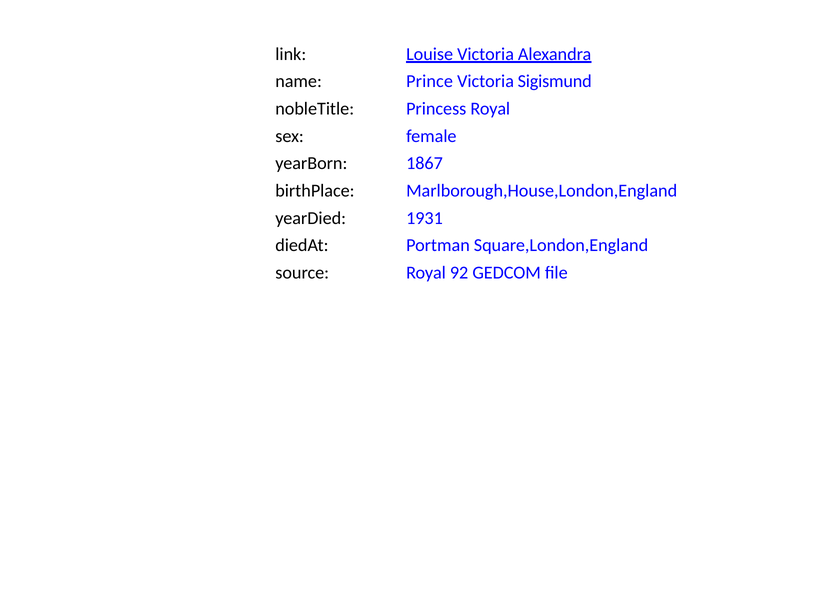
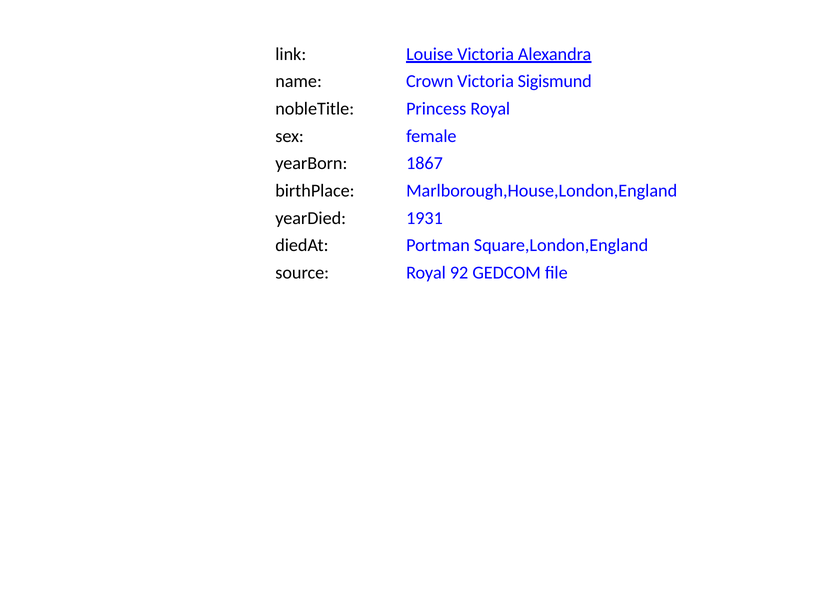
Prince: Prince -> Crown
